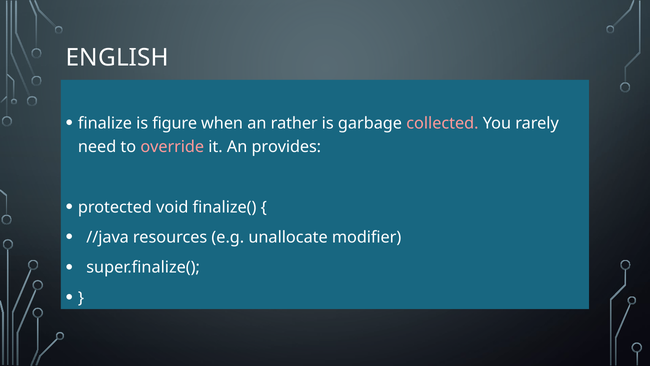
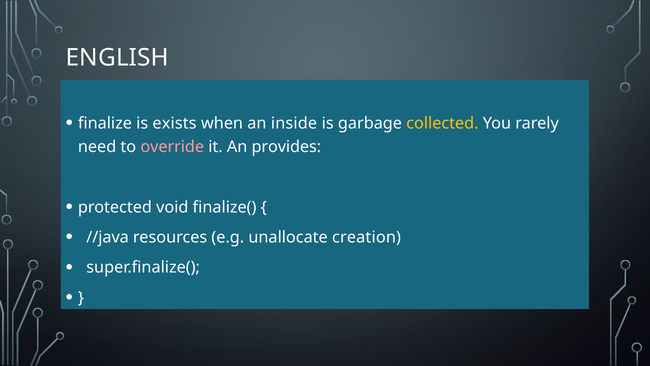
figure: figure -> exists
rather: rather -> inside
collected colour: pink -> yellow
modifier: modifier -> creation
